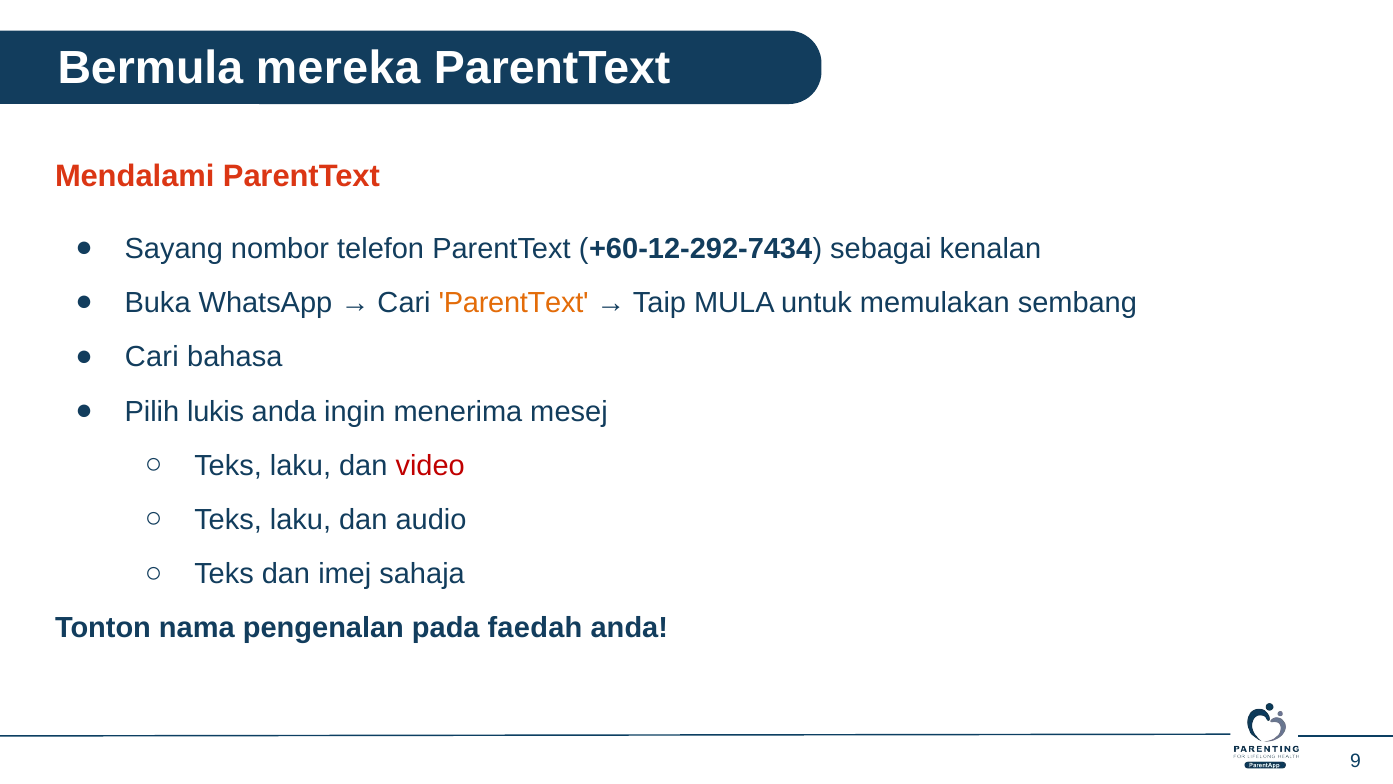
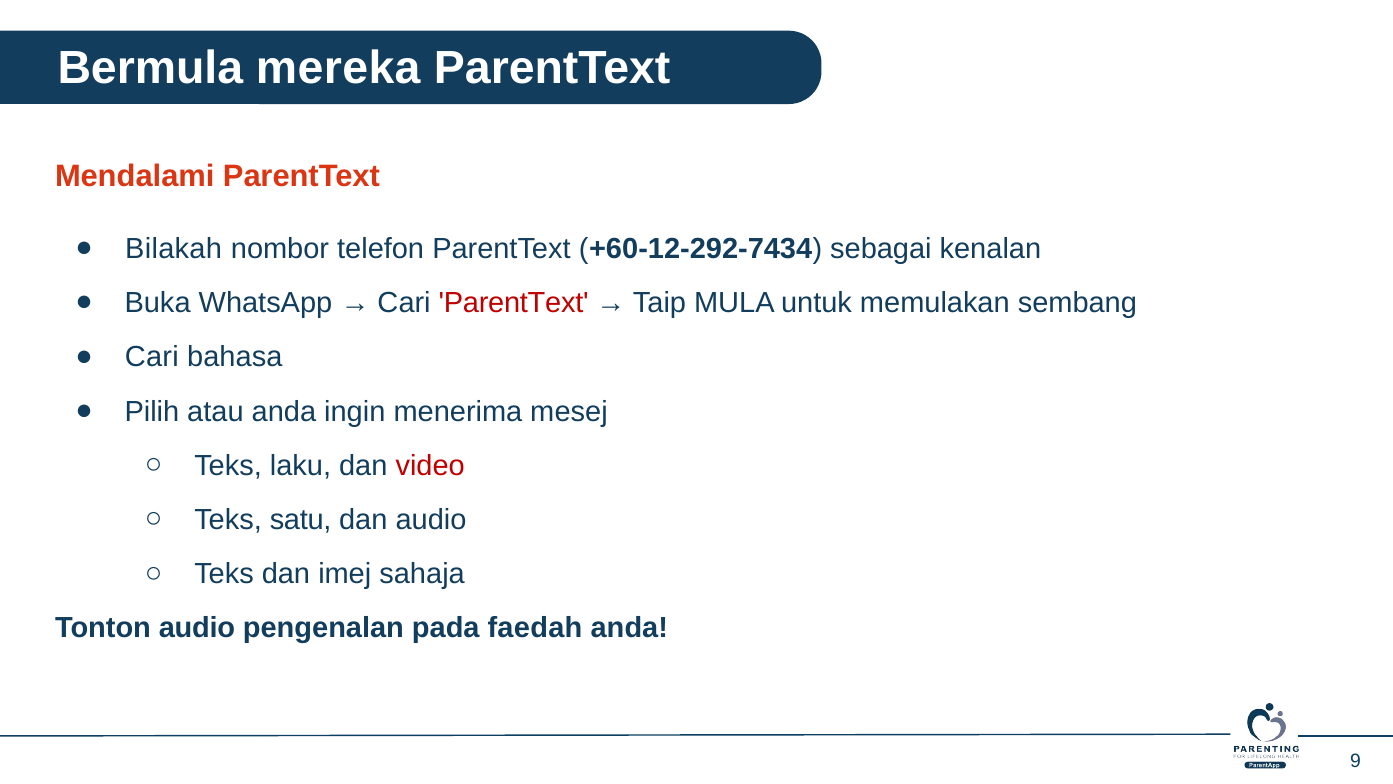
Sayang: Sayang -> Bilakah
ParentText at (514, 303) colour: orange -> red
lukis: lukis -> atau
laku at (300, 520): laku -> satu
Tonton nama: nama -> audio
